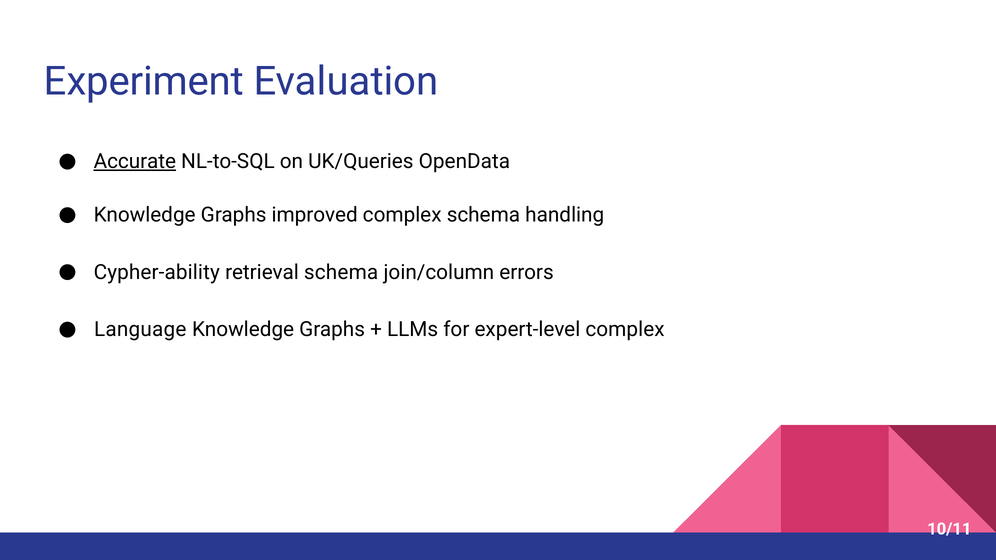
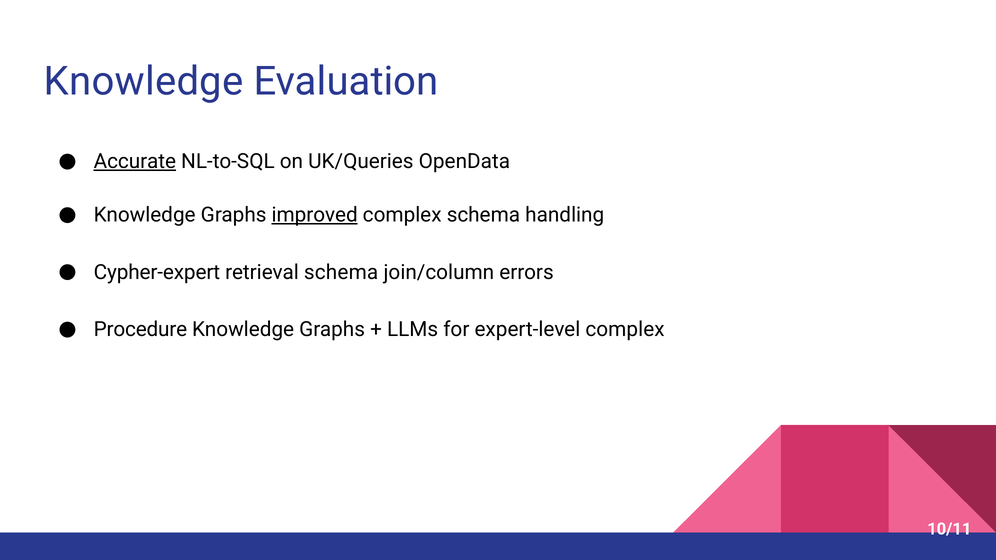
Experiment at (144, 82): Experiment -> Knowledge
improved underline: none -> present
Cypher-ability: Cypher-ability -> Cypher-expert
Language: Language -> Procedure
